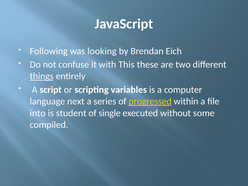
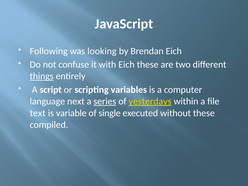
with This: This -> Eich
series underline: none -> present
progressed: progressed -> yesterdays
into: into -> text
student: student -> variable
without some: some -> these
